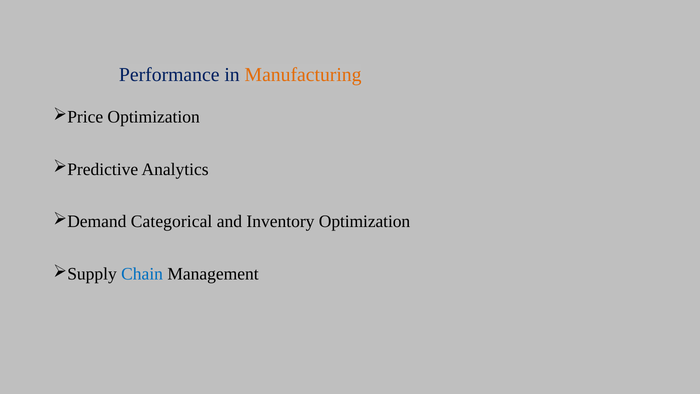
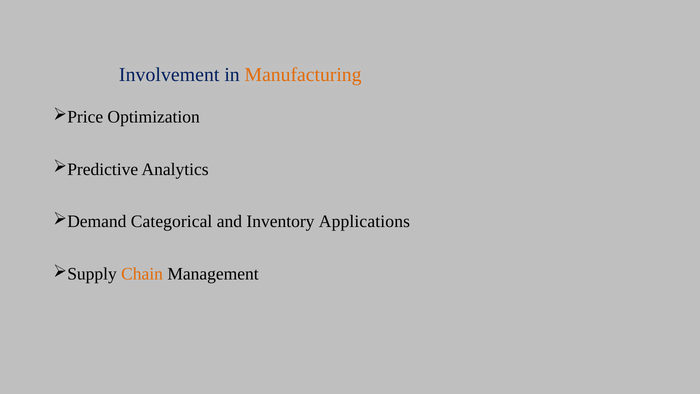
Performance: Performance -> Involvement
Inventory Optimization: Optimization -> Applications
Chain colour: blue -> orange
